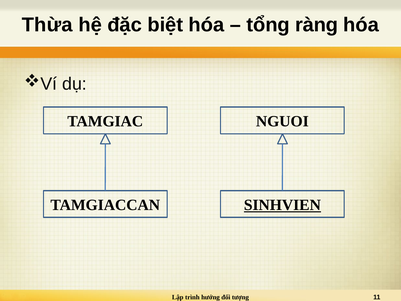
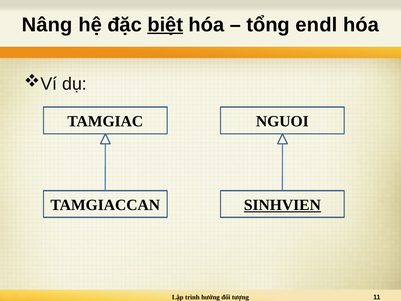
Thừa: Thừa -> Nâng
biệt underline: none -> present
ràng: ràng -> endl
